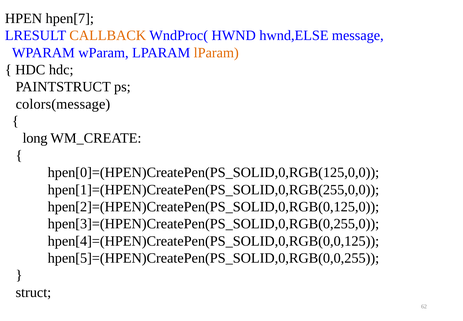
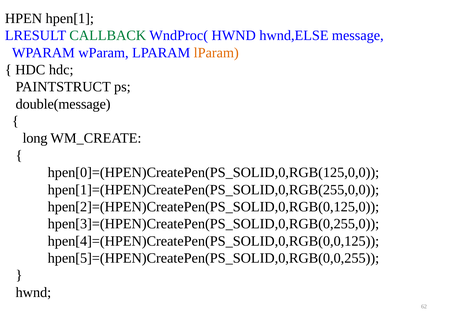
hpen[7: hpen[7 -> hpen[1
CALLBACK colour: orange -> green
colors(message: colors(message -> double(message
struct at (33, 292): struct -> hwnd
